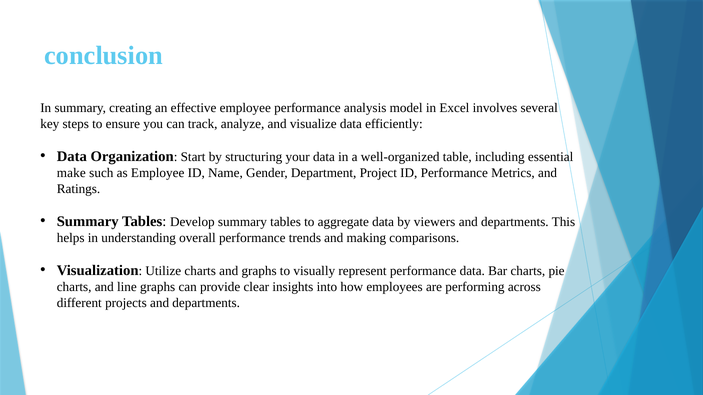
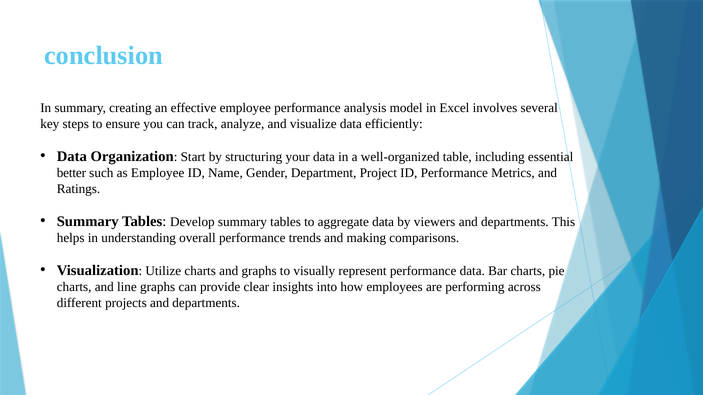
make: make -> better
